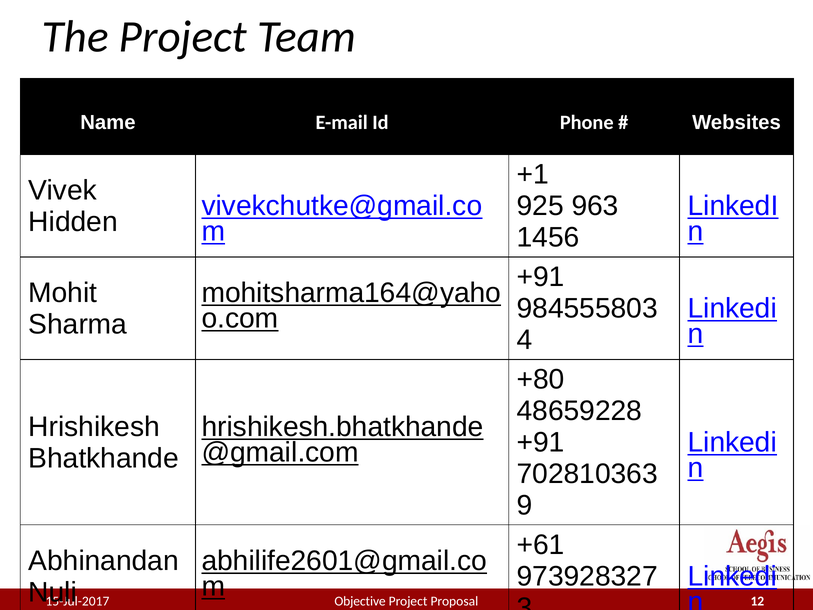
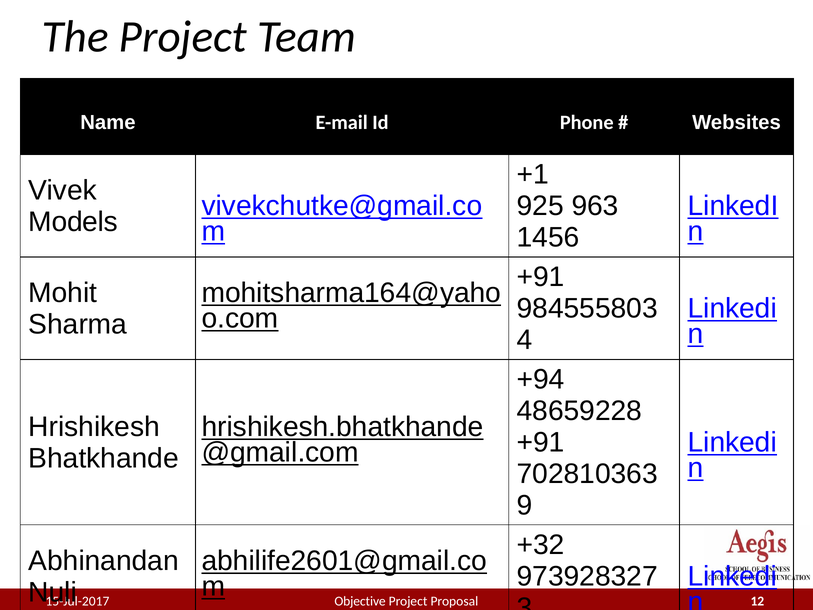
Hidden: Hidden -> Models
+80: +80 -> +94
+61: +61 -> +32
